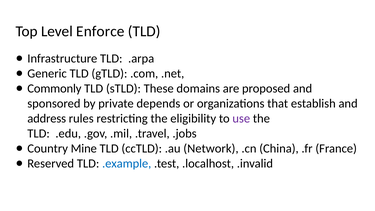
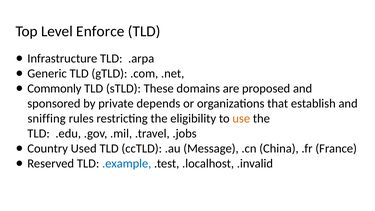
address: address -> sniffing
use colour: purple -> orange
Mine: Mine -> Used
Network: Network -> Message
